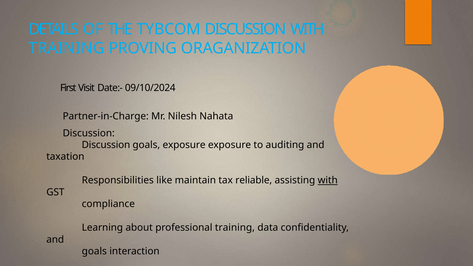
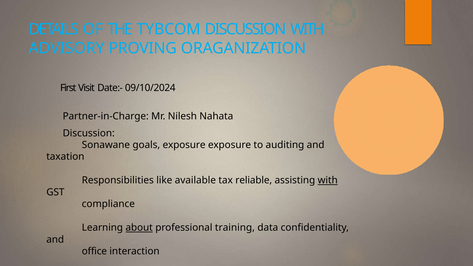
TRAINING at (67, 48): TRAINING -> ADVISORY
Discussion at (106, 145): Discussion -> Sonawane
maintain: maintain -> available
about underline: none -> present
goals at (94, 251): goals -> office
